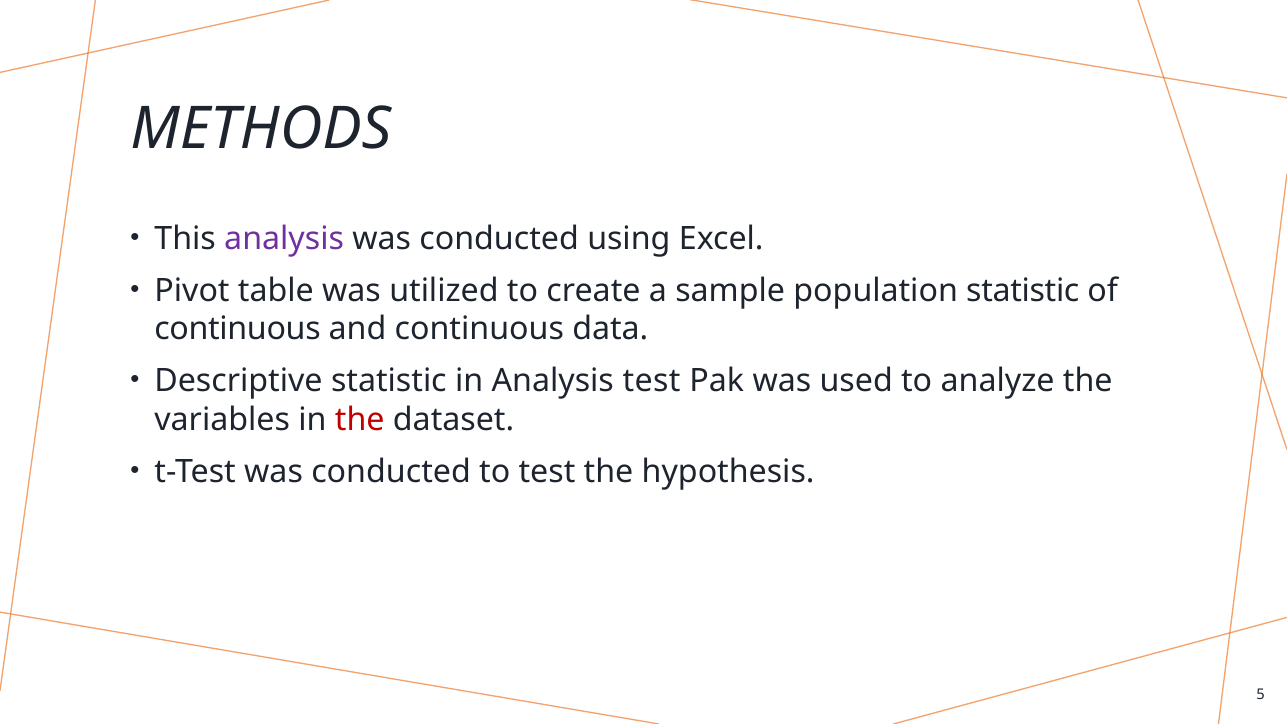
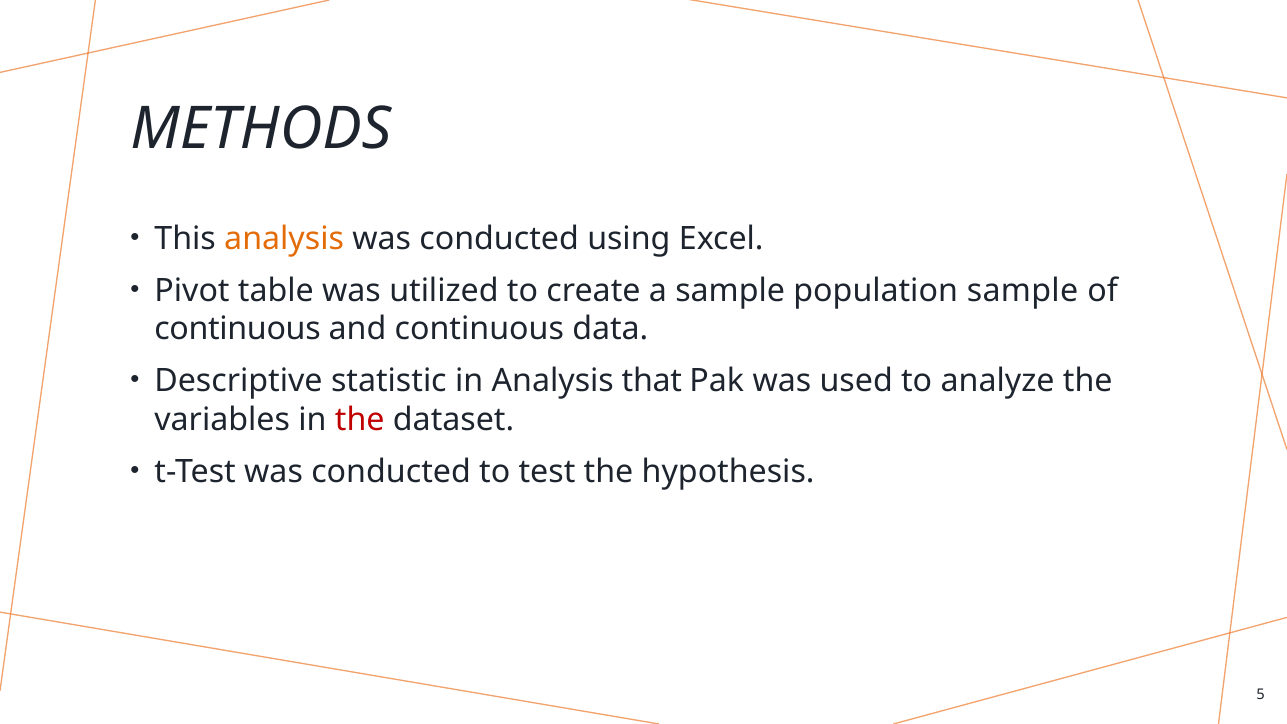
analysis at (284, 239) colour: purple -> orange
population statistic: statistic -> sample
Analysis test: test -> that
